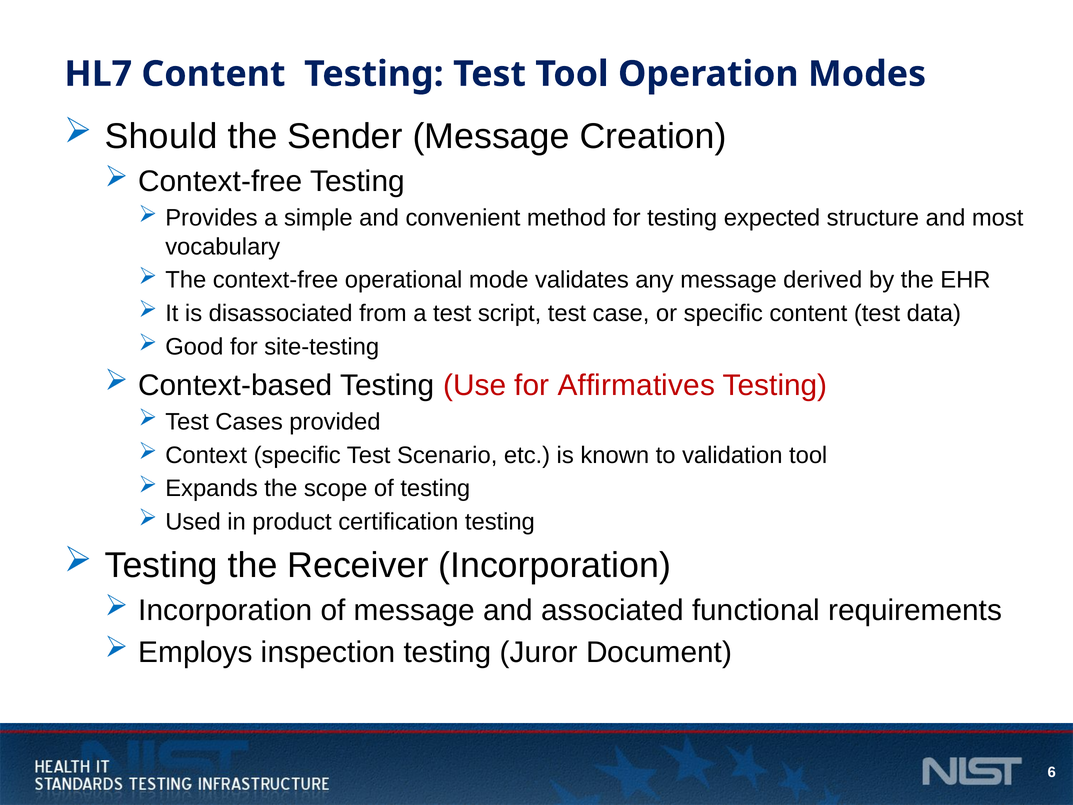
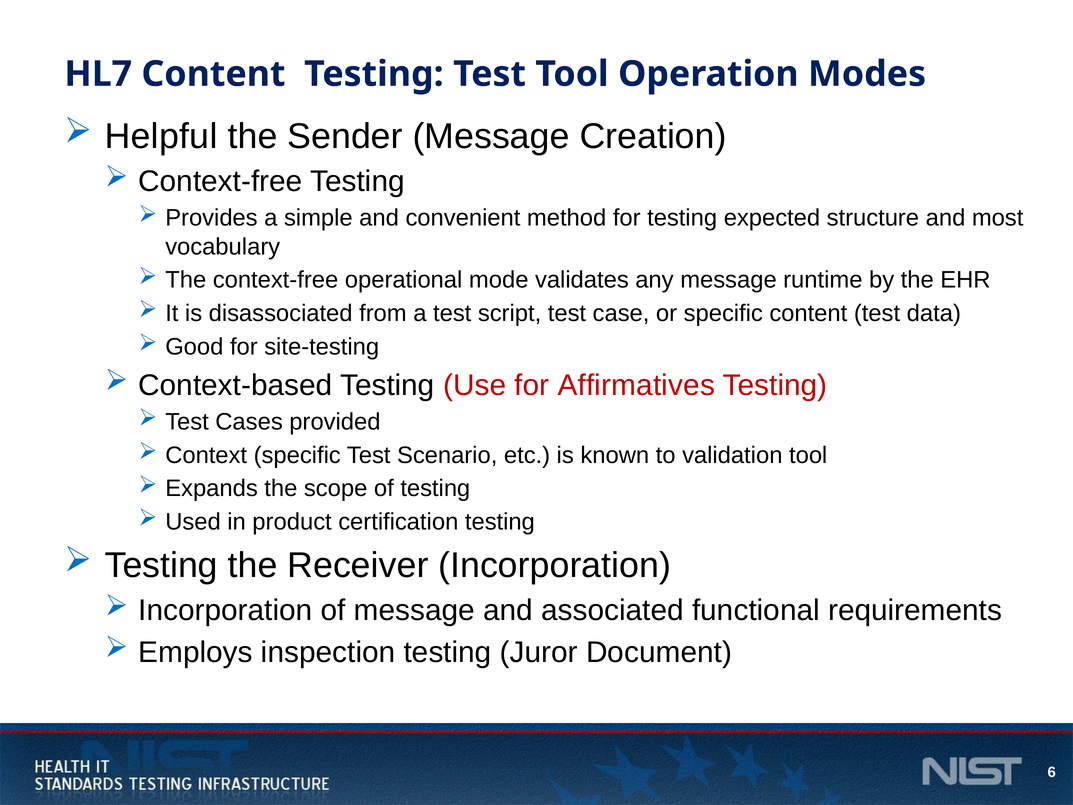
Should: Should -> Helpful
derived: derived -> runtime
